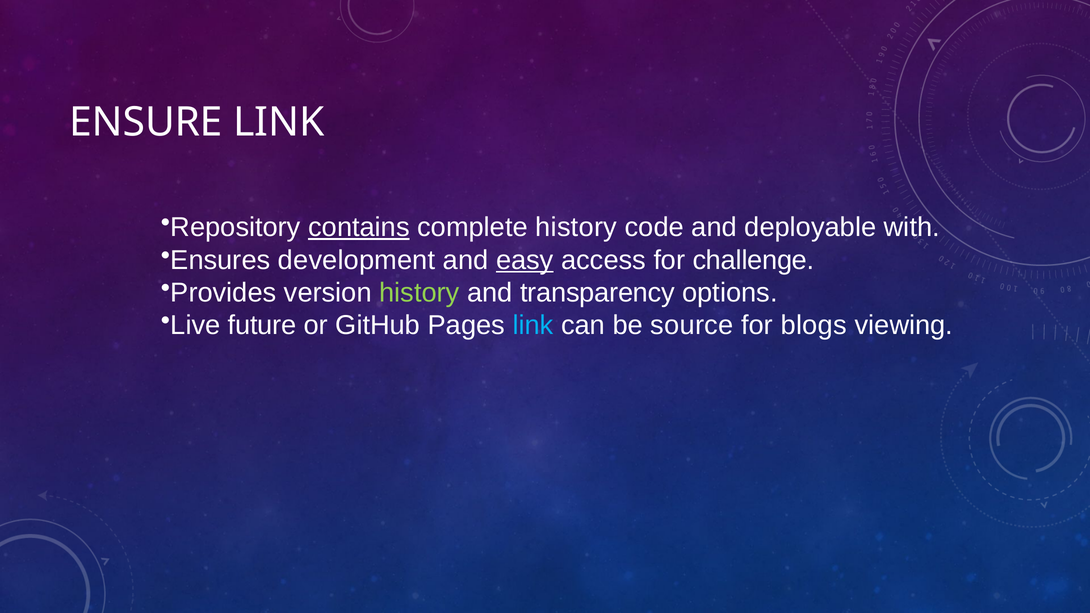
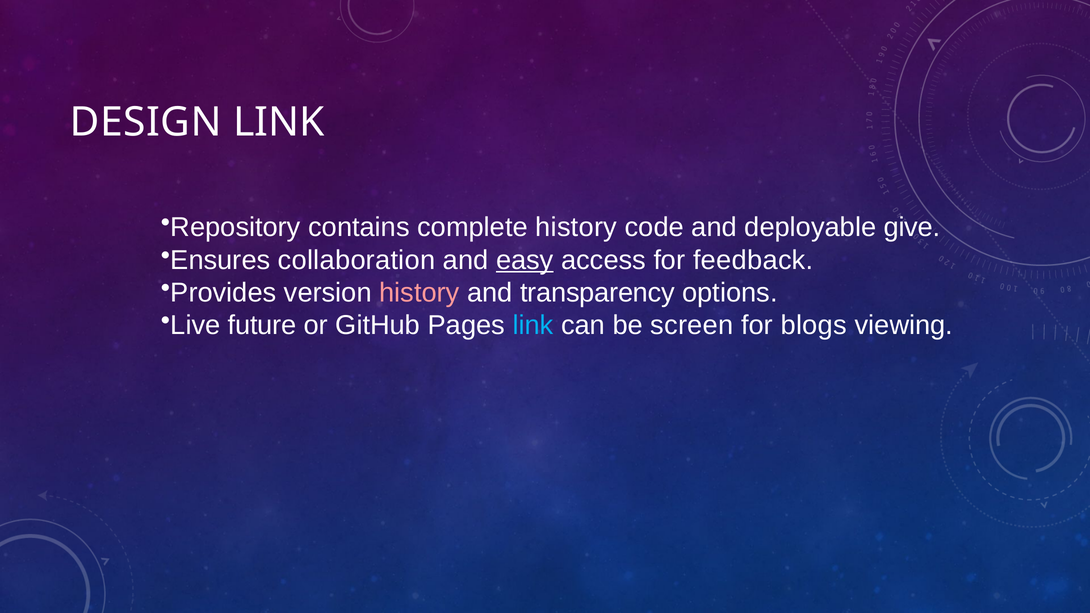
ENSURE: ENSURE -> DESIGN
contains underline: present -> none
with: with -> give
development: development -> collaboration
challenge: challenge -> feedback
history at (419, 293) colour: light green -> pink
source: source -> screen
